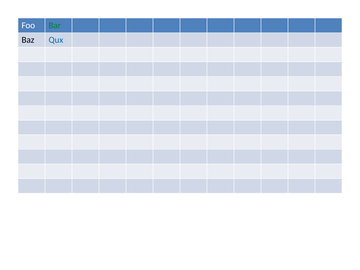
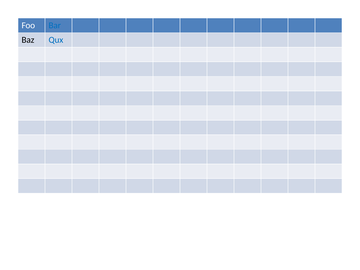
Bar colour: green -> blue
